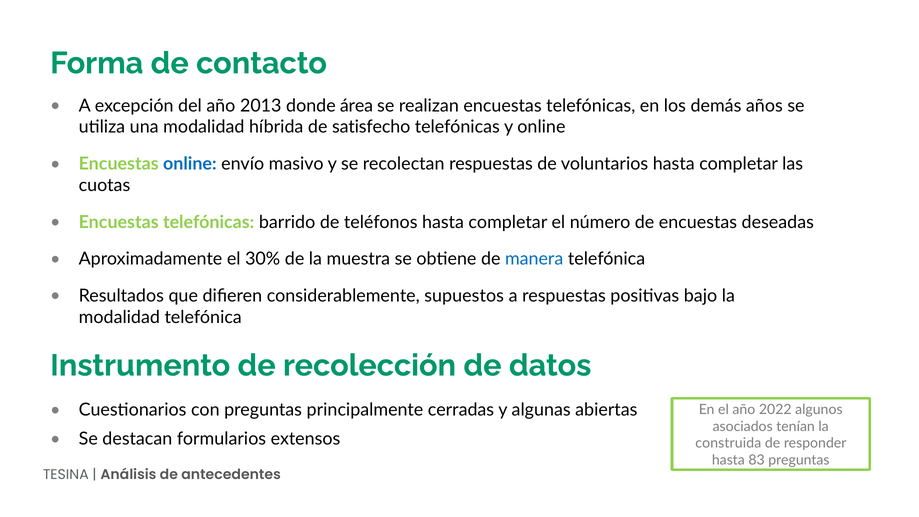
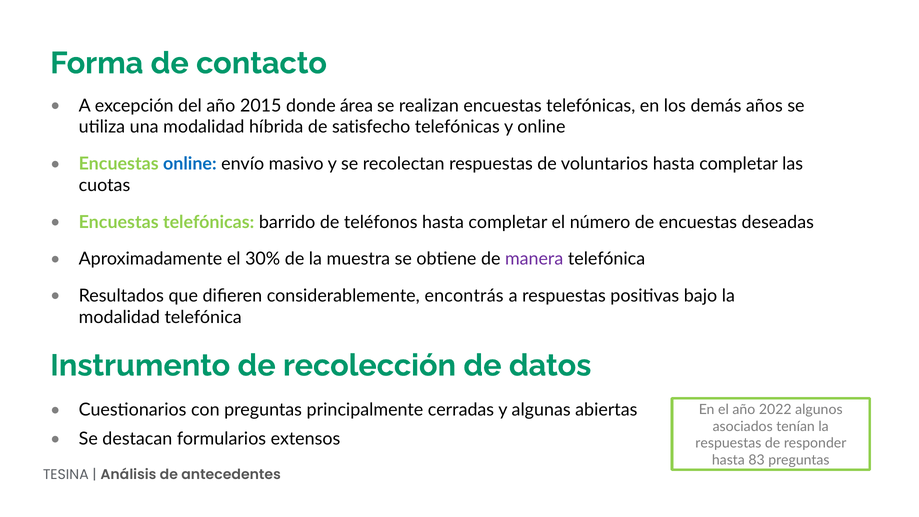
2013: 2013 -> 2015
manera colour: blue -> purple
supuestos: supuestos -> encontrás
construida at (728, 443): construida -> respuestas
